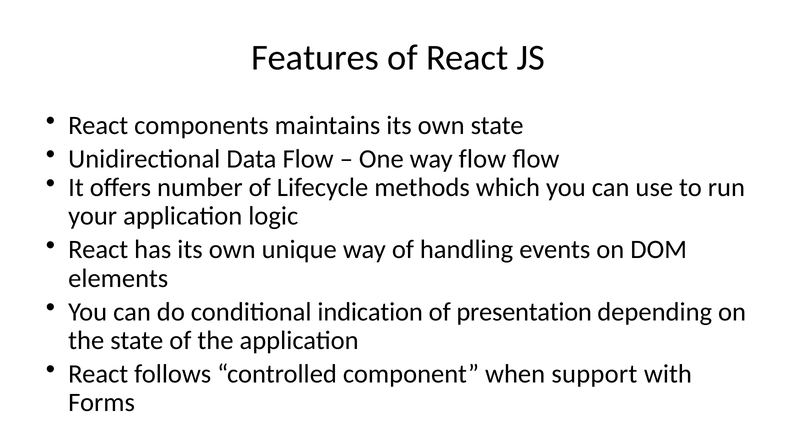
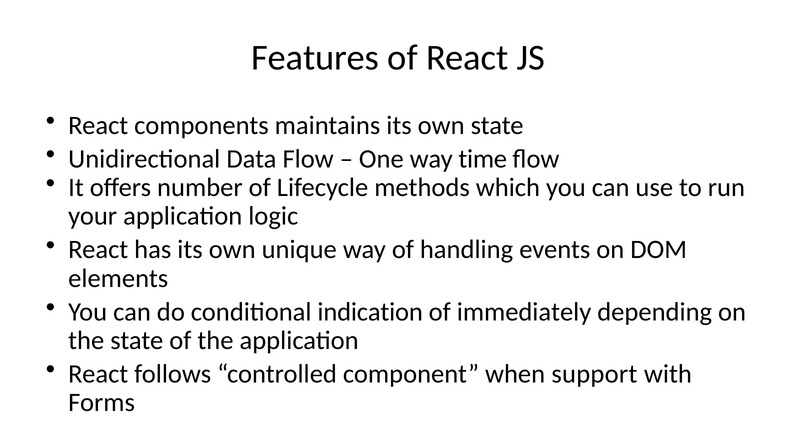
way flow: flow -> time
presentation: presentation -> immediately
